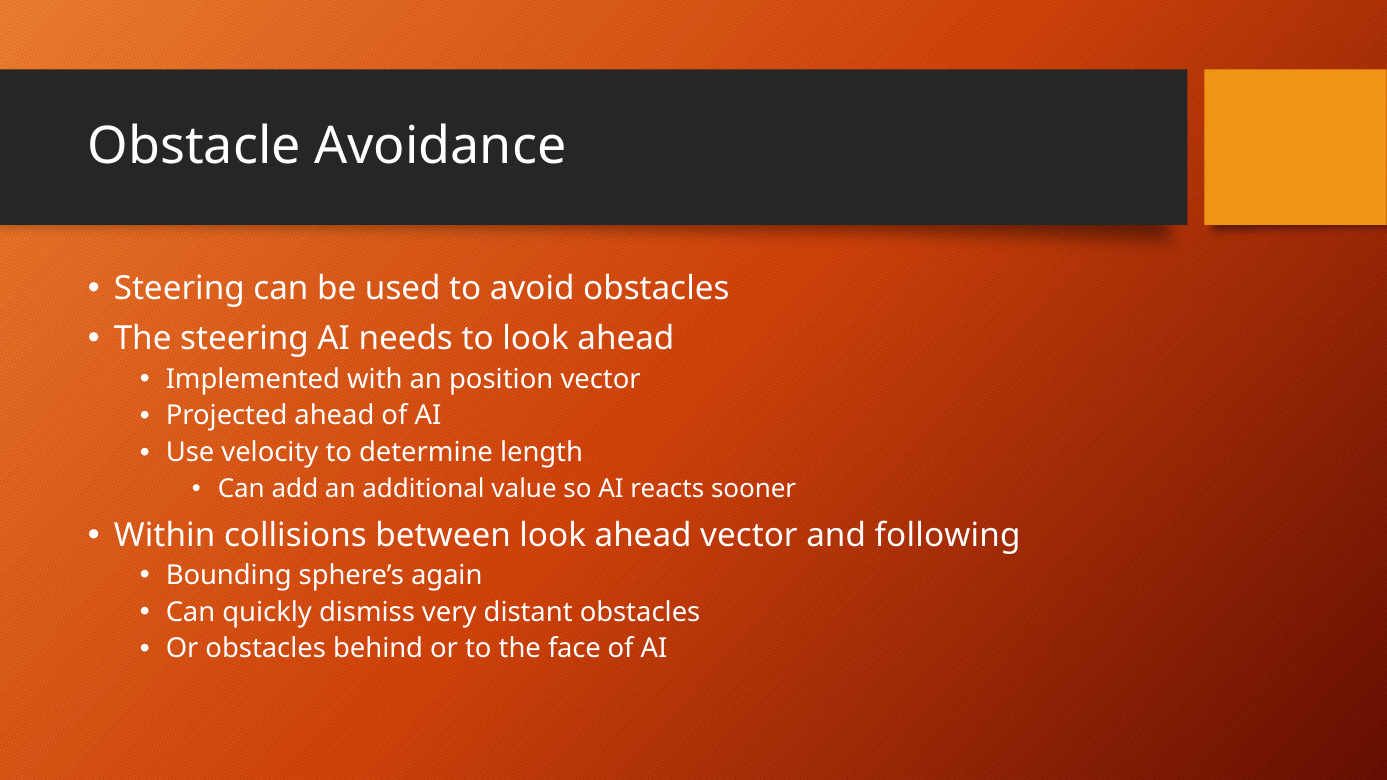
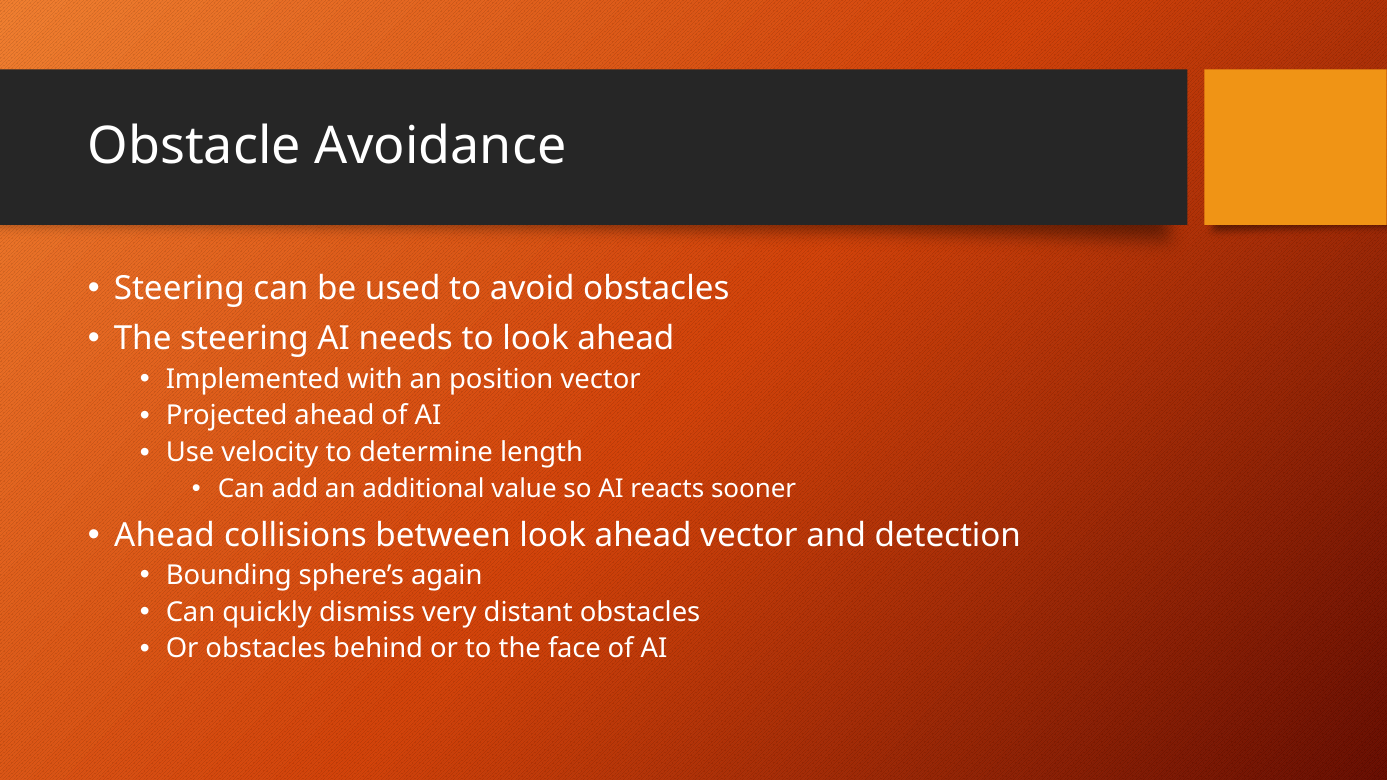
Within at (165, 535): Within -> Ahead
following: following -> detection
